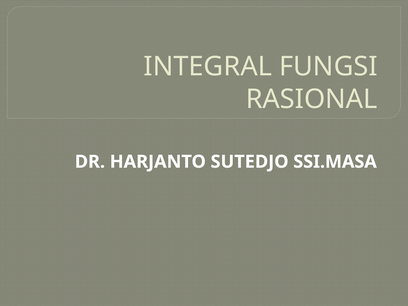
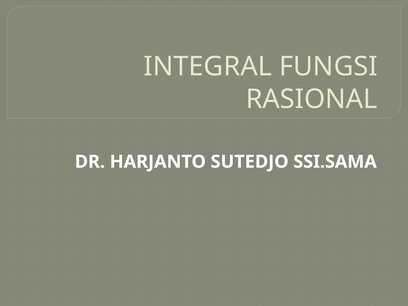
SSI.MASA: SSI.MASA -> SSI.SAMA
